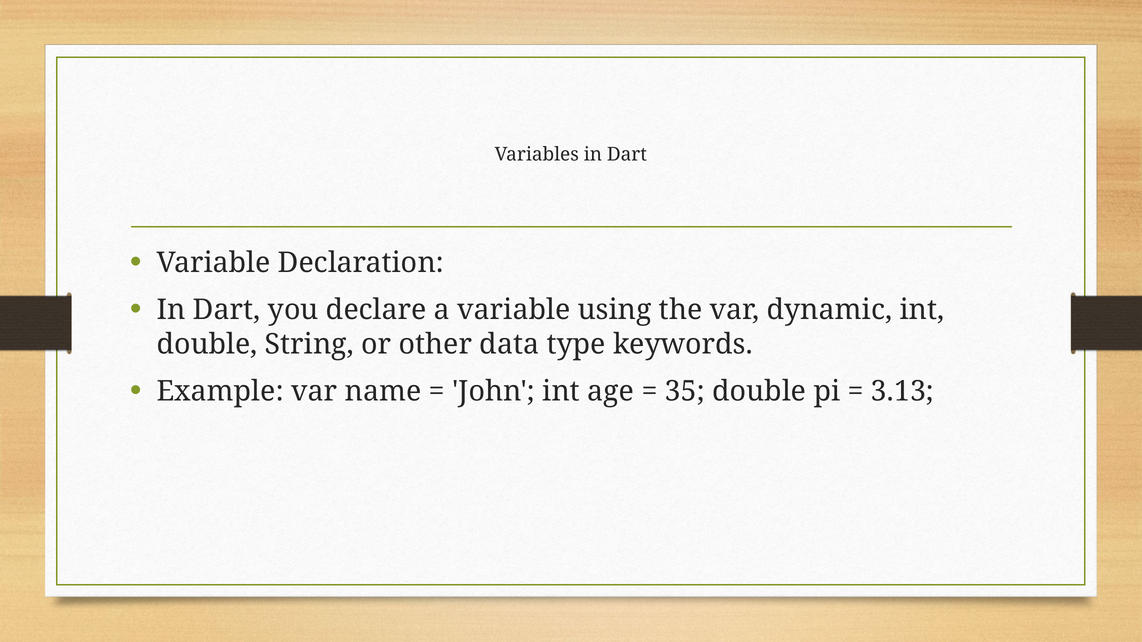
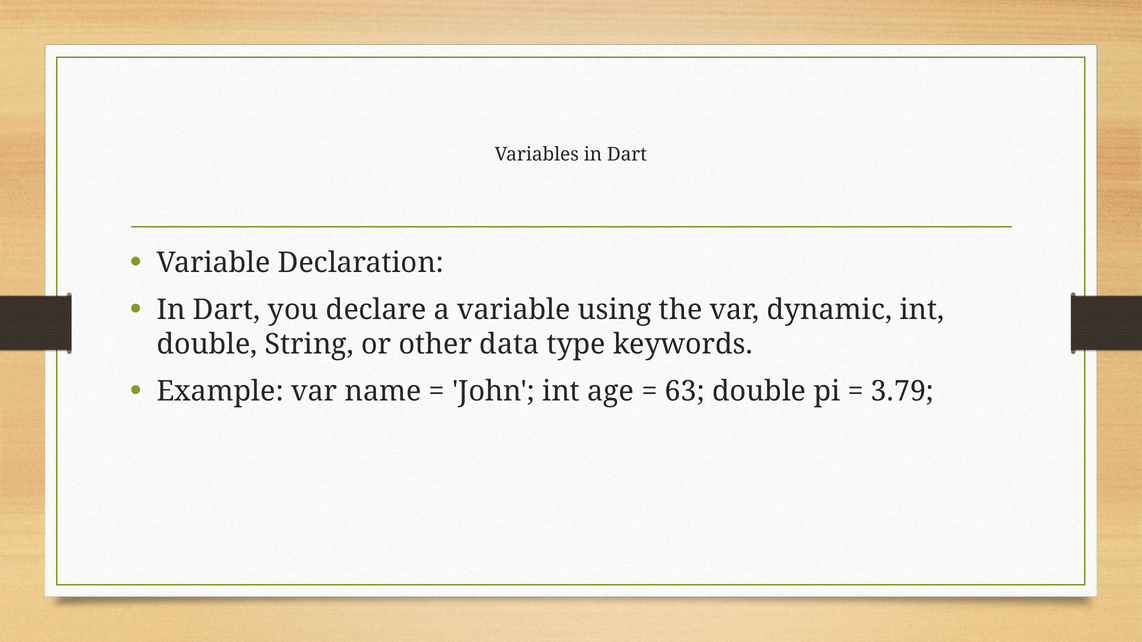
35: 35 -> 63
3.13: 3.13 -> 3.79
